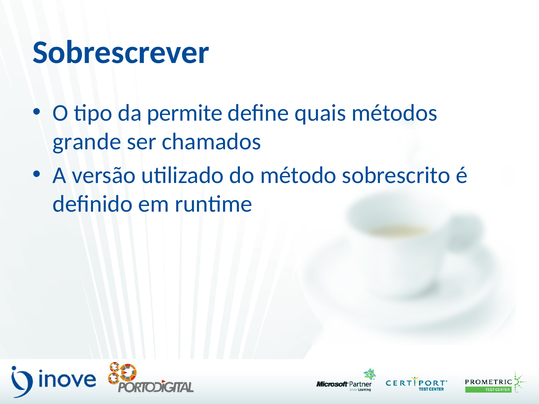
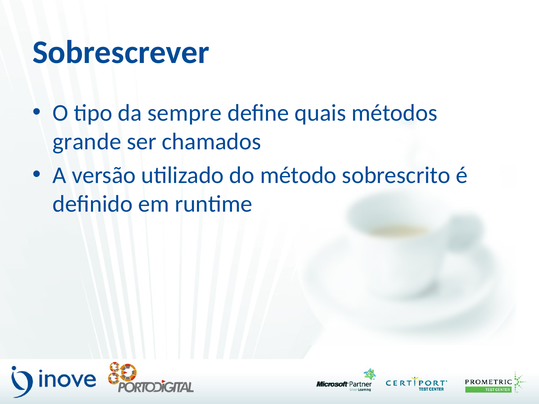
permite: permite -> sempre
